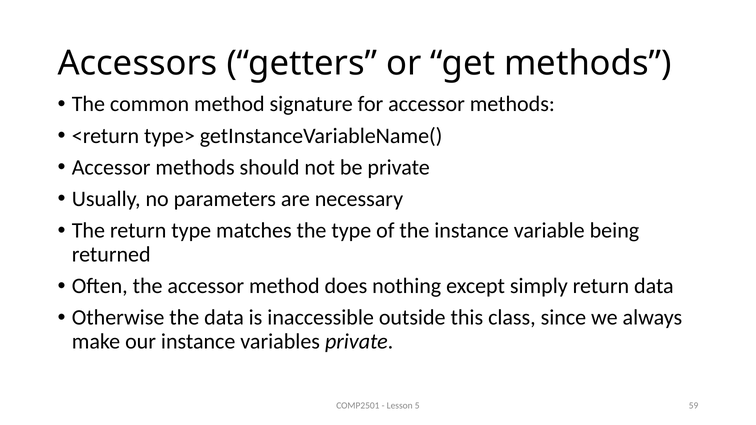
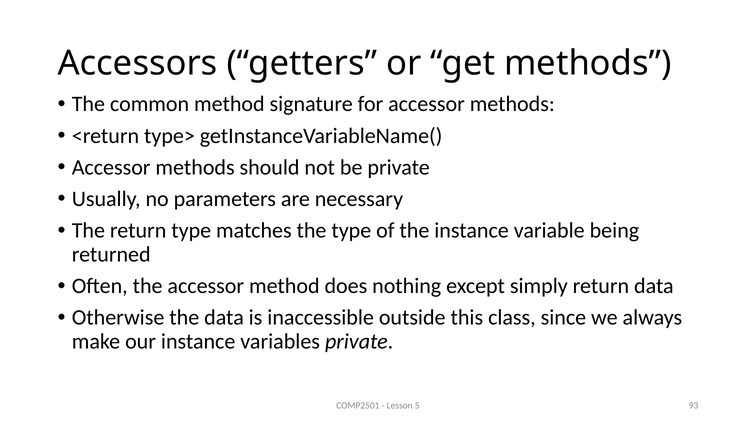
59: 59 -> 93
